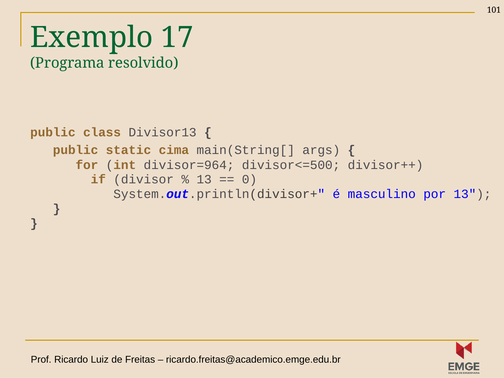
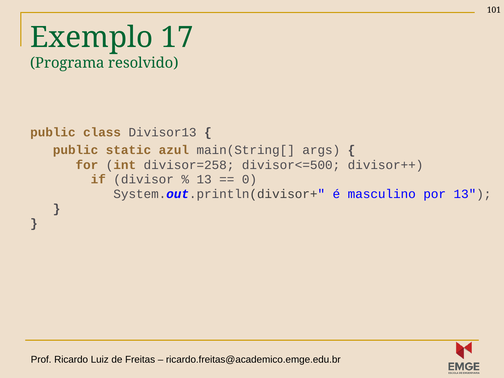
cima: cima -> azul
divisor=964: divisor=964 -> divisor=258
